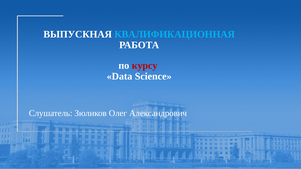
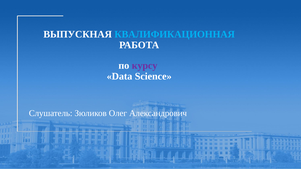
курсу colour: red -> purple
